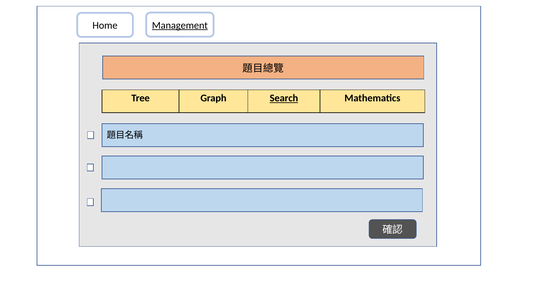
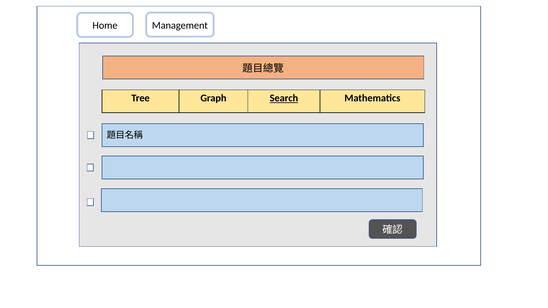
Management underline: present -> none
